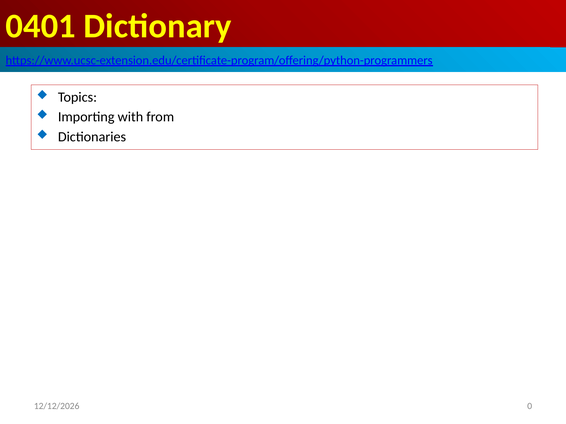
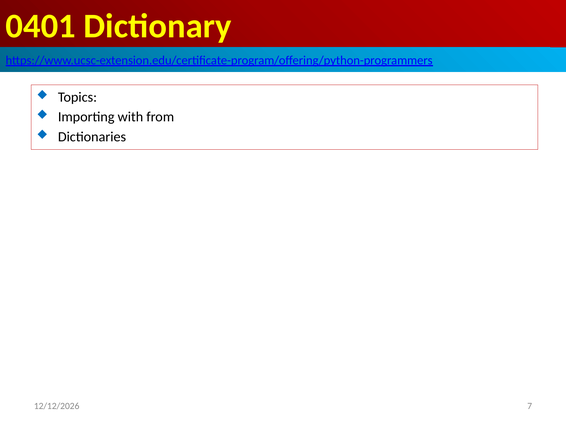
0: 0 -> 7
